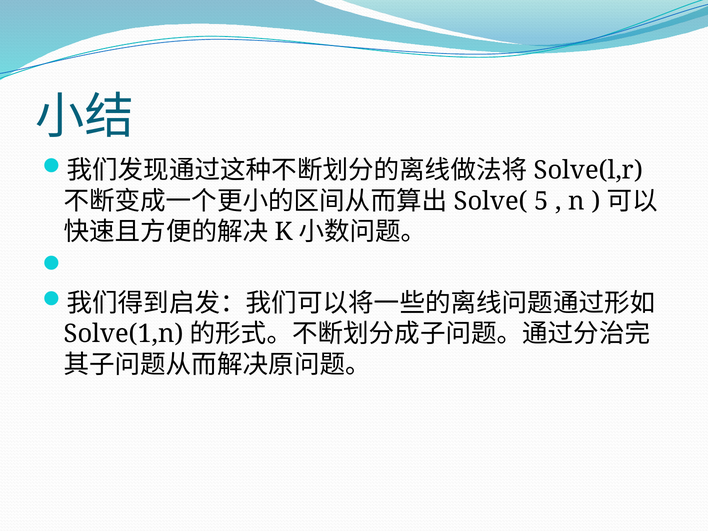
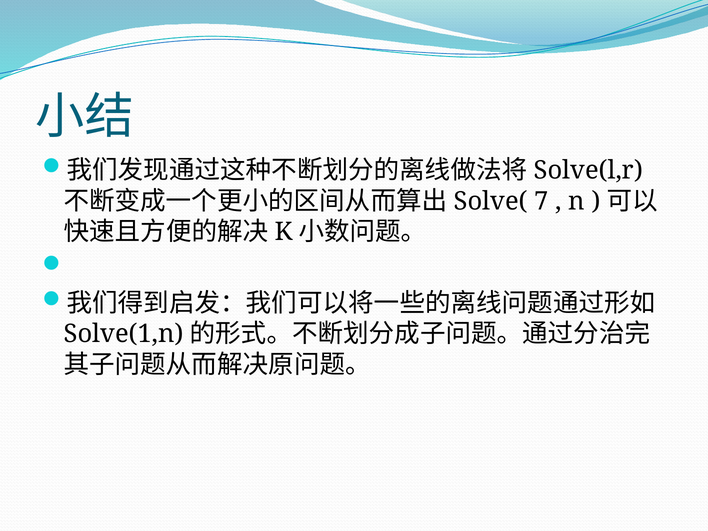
5: 5 -> 7
